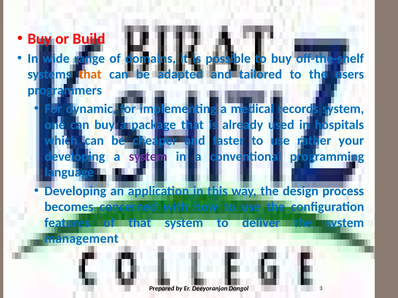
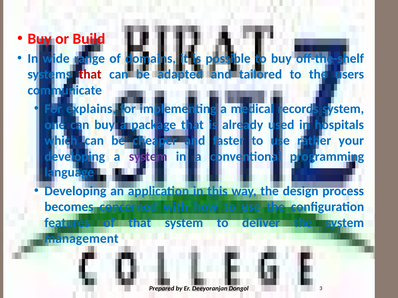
that at (90, 74) colour: orange -> red
programmers: programmers -> communicate
dynamic: dynamic -> explains
